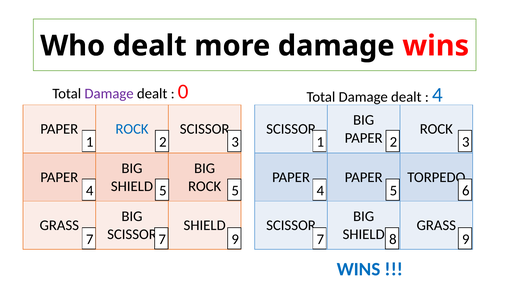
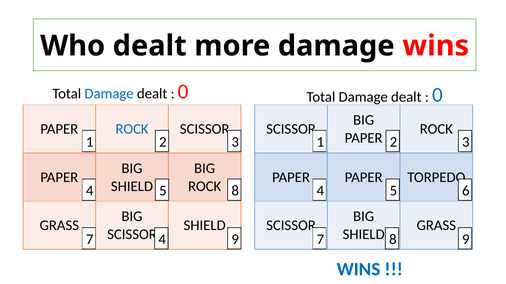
Damage at (109, 94) colour: purple -> blue
4 at (437, 95): 4 -> 0
5 5: 5 -> 8
7 7: 7 -> 4
